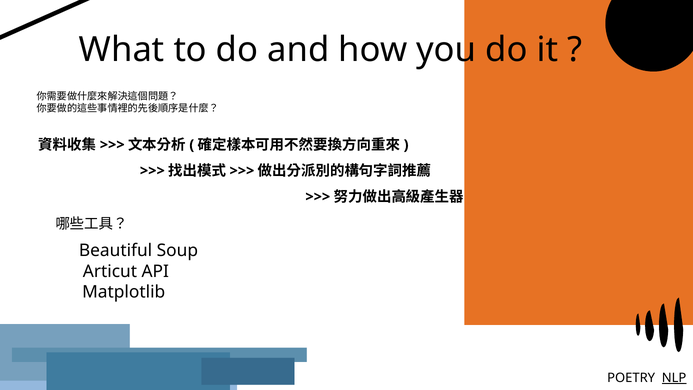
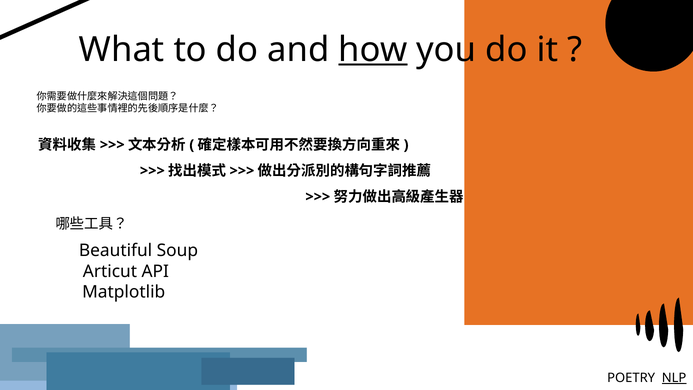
how underline: none -> present
